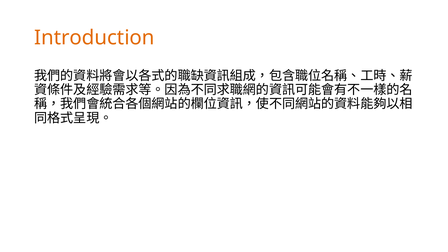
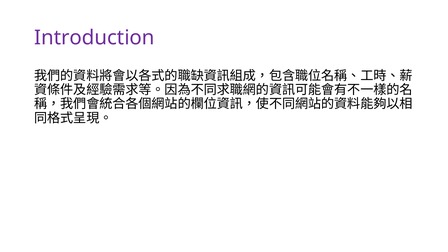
Introduction colour: orange -> purple
